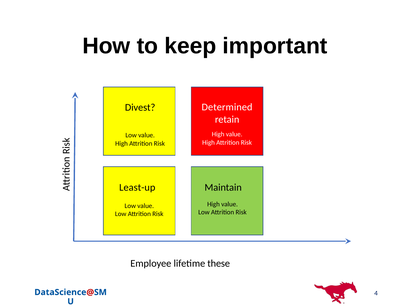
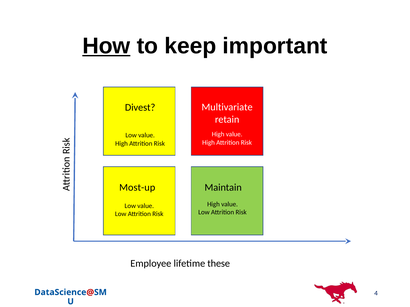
How underline: none -> present
Determined: Determined -> Multivariate
Least-up: Least-up -> Most-up
